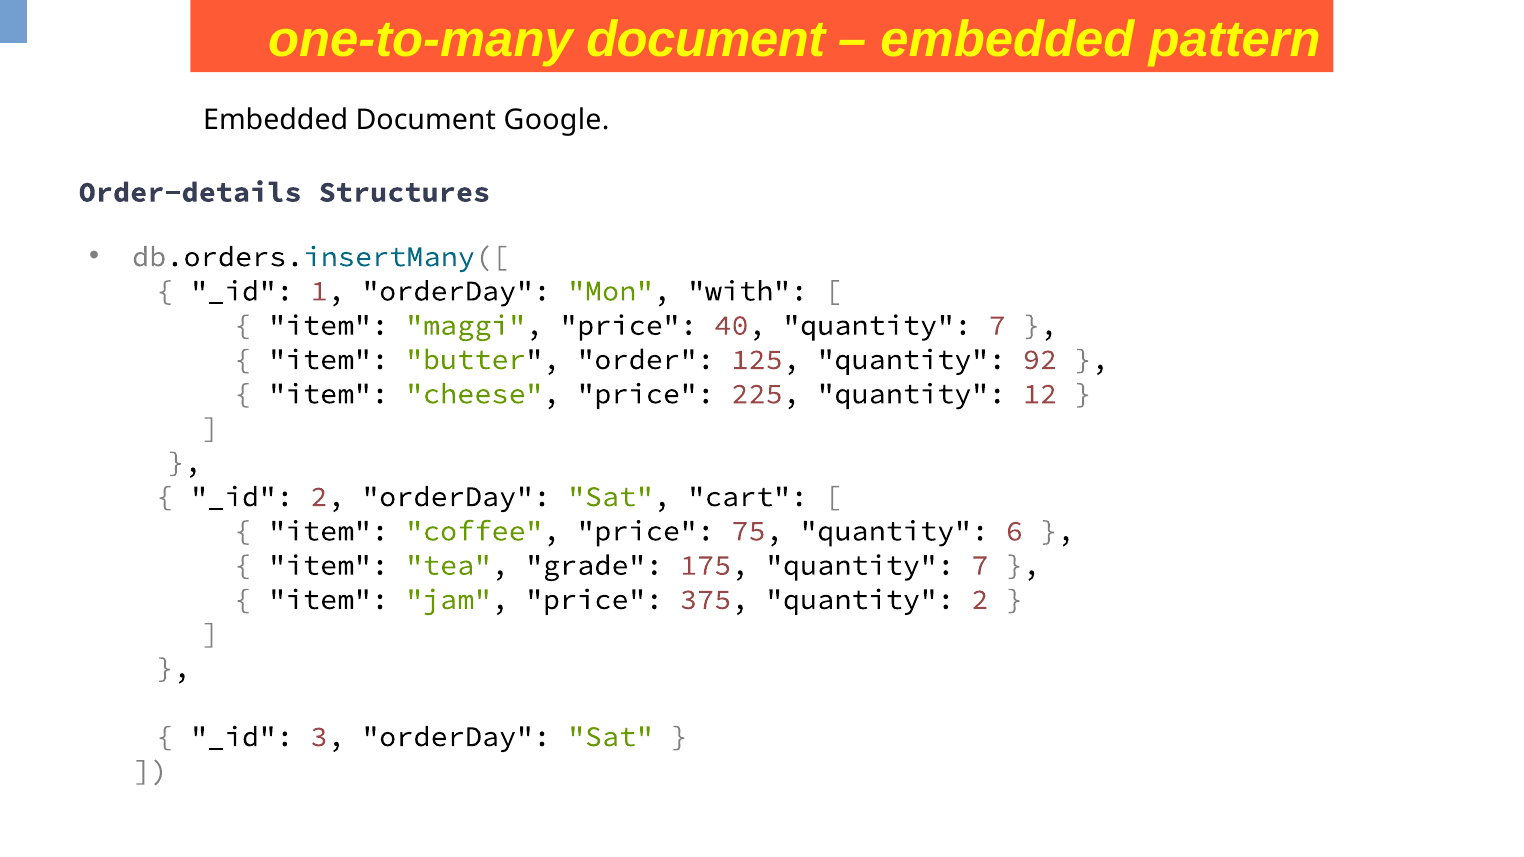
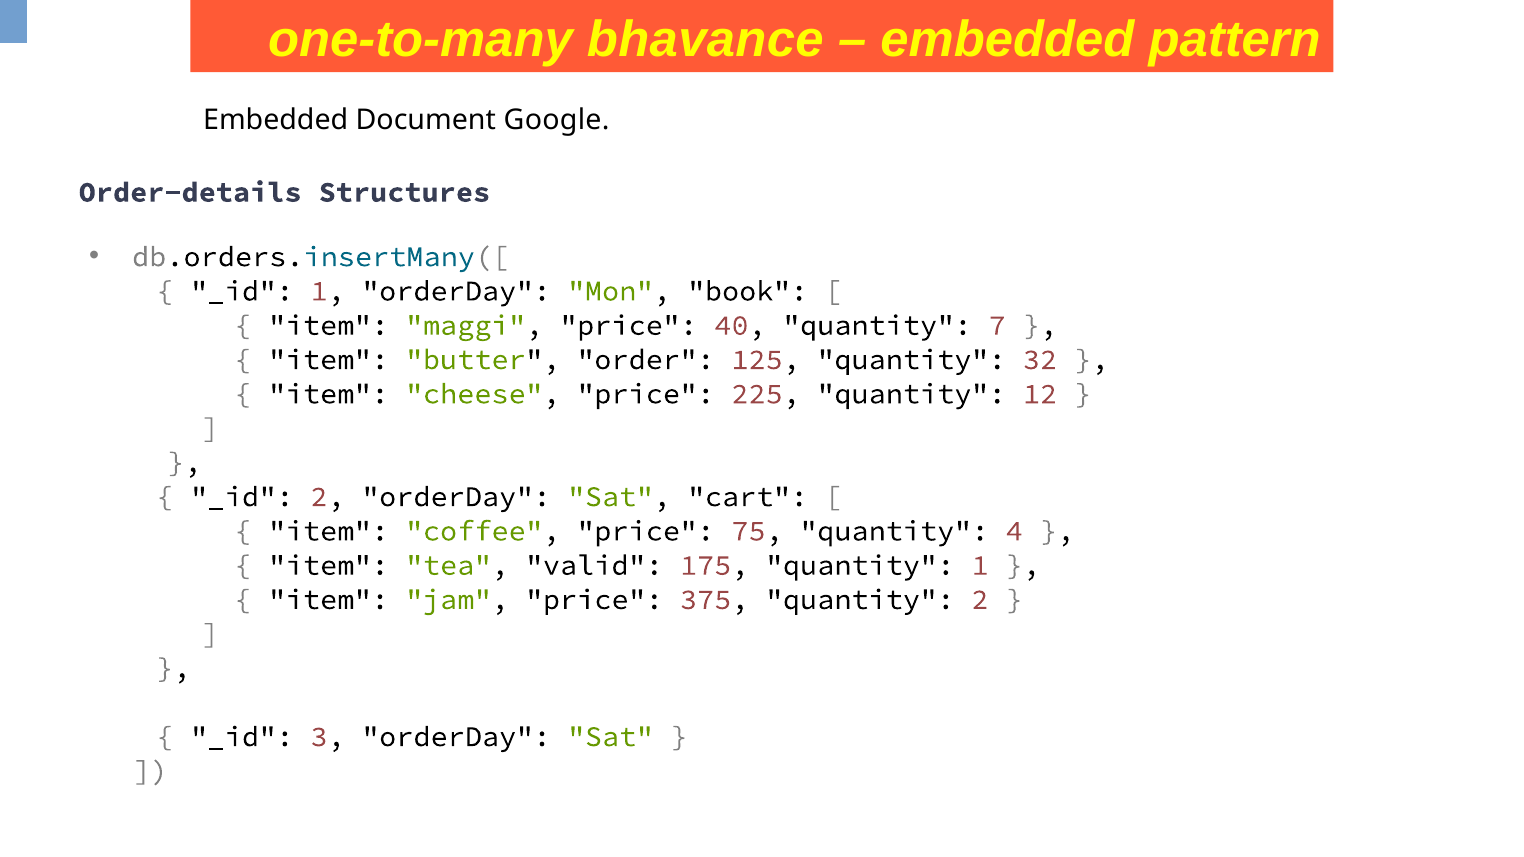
one-to-many document: document -> bhavance
with: with -> book
92: 92 -> 32
6: 6 -> 4
grade: grade -> valid
175 quantity 7: 7 -> 1
